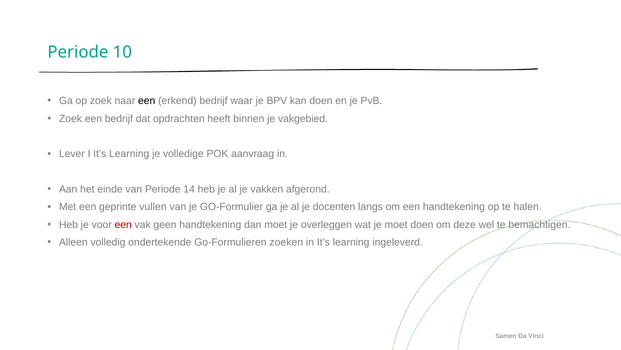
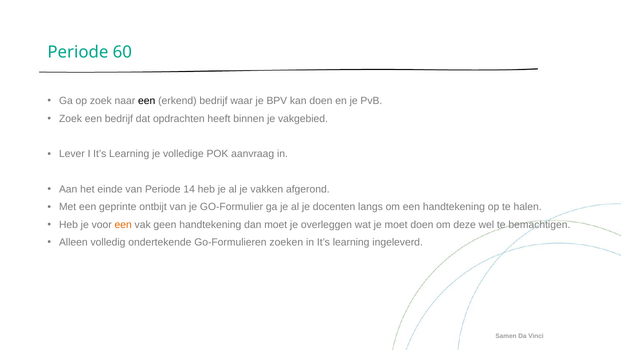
10: 10 -> 60
vullen: vullen -> ontbijt
een at (123, 224) colour: red -> orange
